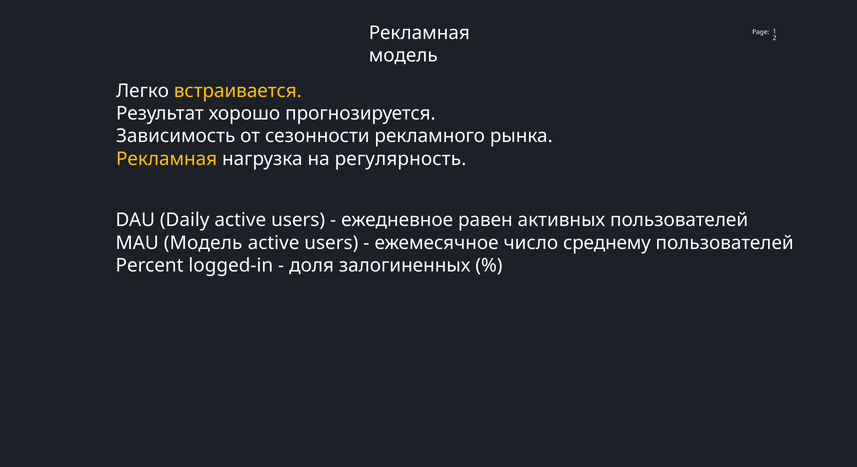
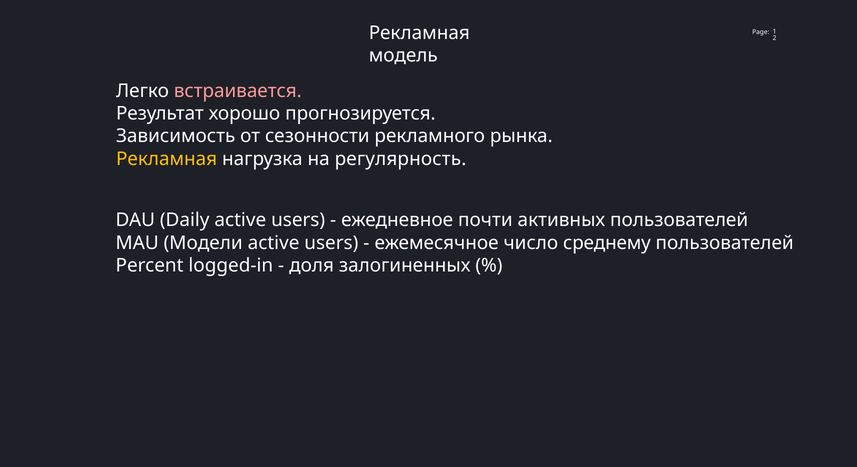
встраивается colour: yellow -> pink
равен: равен -> почти
MAU Модель: Модель -> Модели
